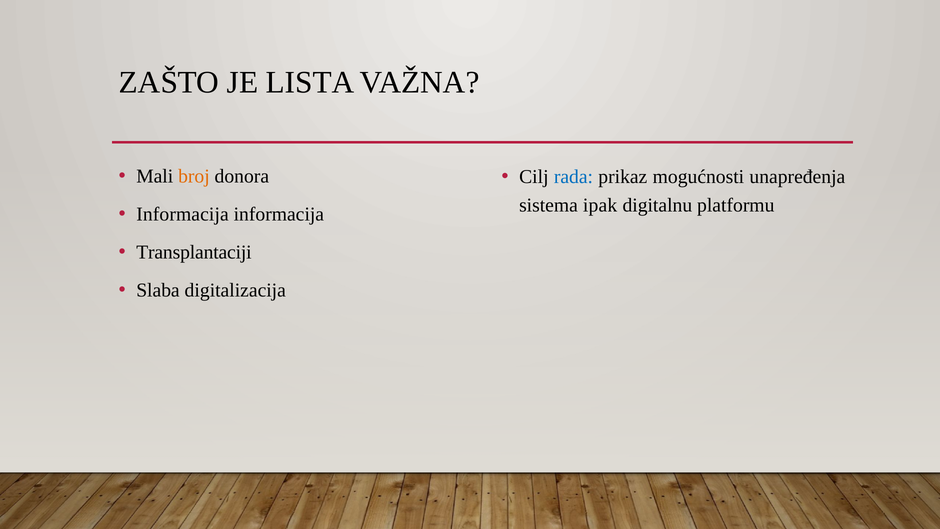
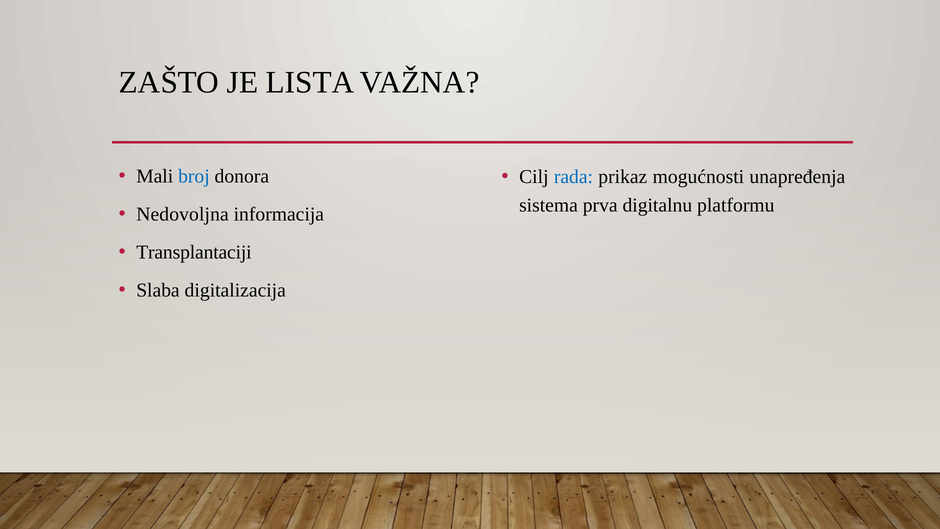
broj colour: orange -> blue
ipak: ipak -> prva
Informacija at (182, 214): Informacija -> Nedovoljna
